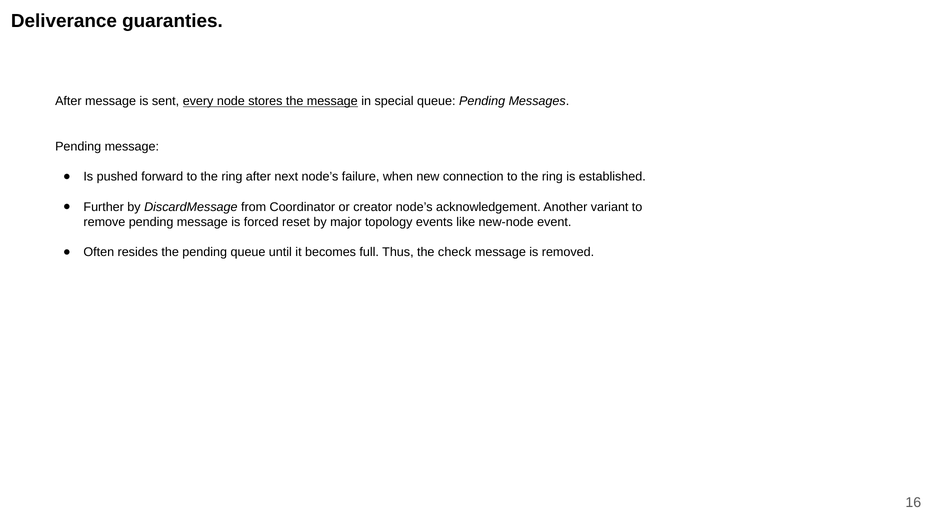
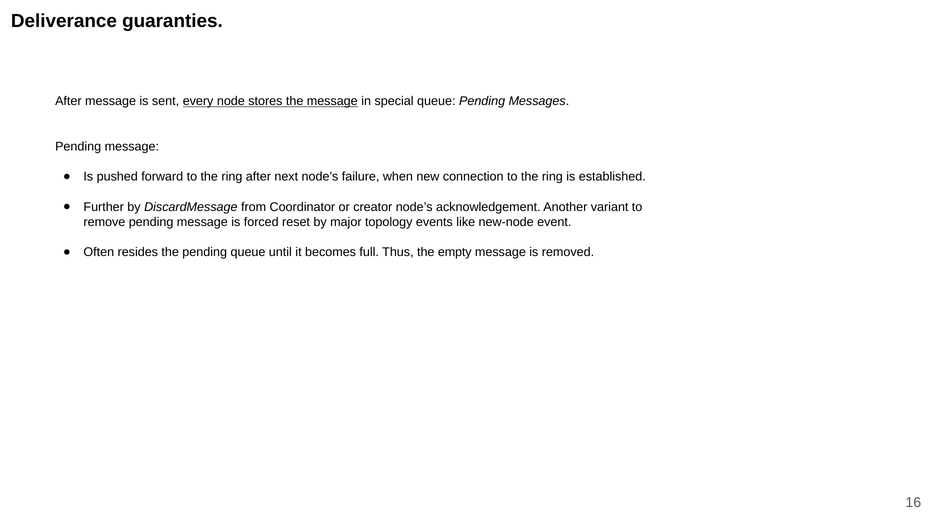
check: check -> empty
